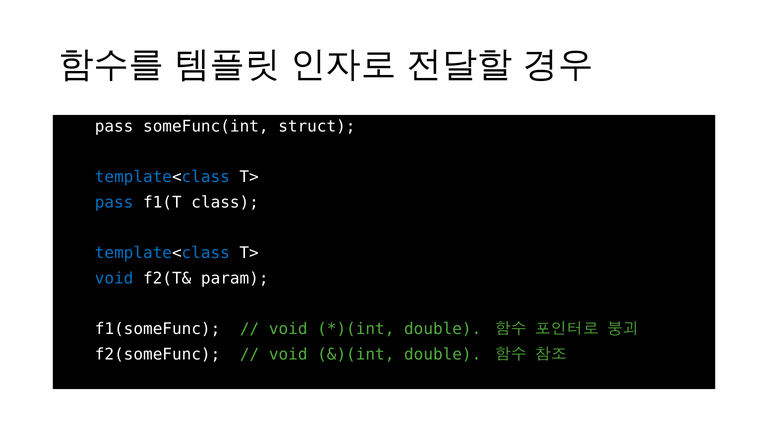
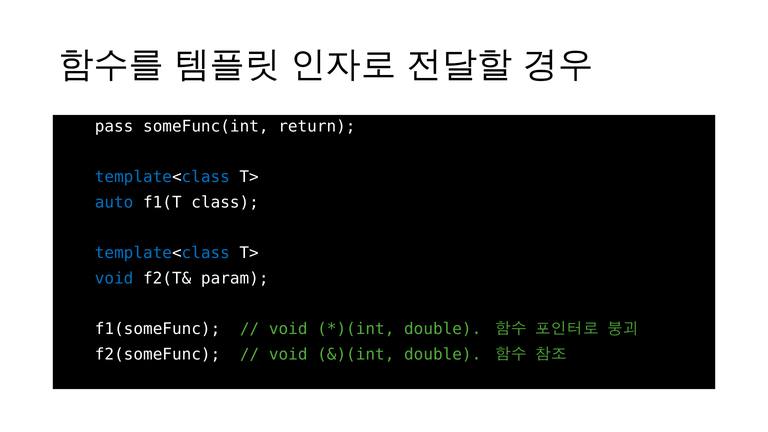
struct: struct -> return
pass at (114, 202): pass -> auto
